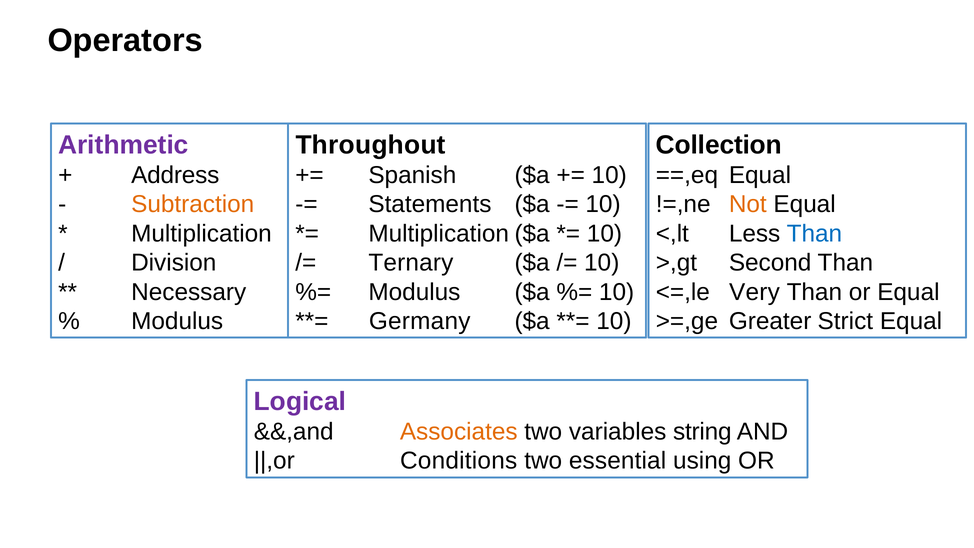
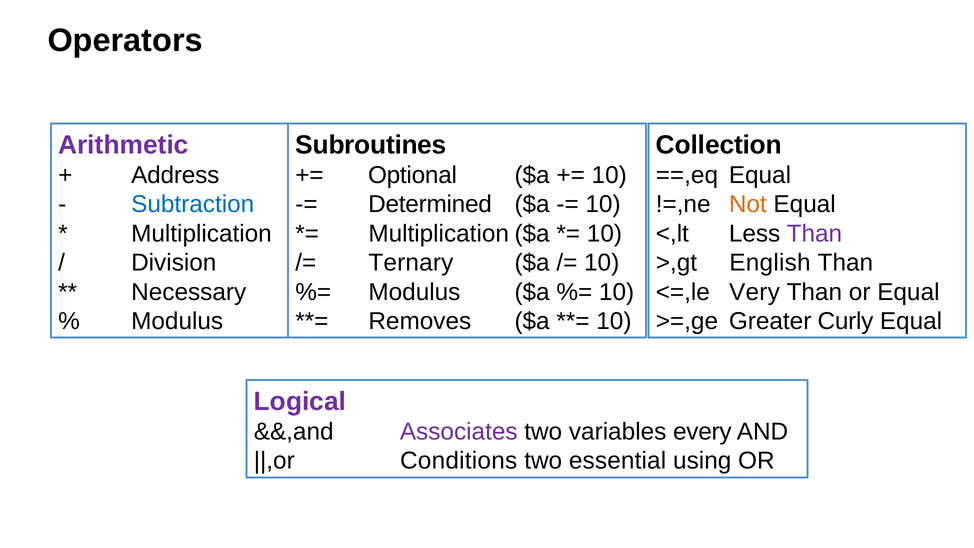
Throughout: Throughout -> Subroutines
Spanish: Spanish -> Optional
Subtraction colour: orange -> blue
Statements: Statements -> Determined
Than at (814, 234) colour: blue -> purple
Second: Second -> English
Germany: Germany -> Removes
Strict: Strict -> Curly
Associates colour: orange -> purple
string: string -> every
